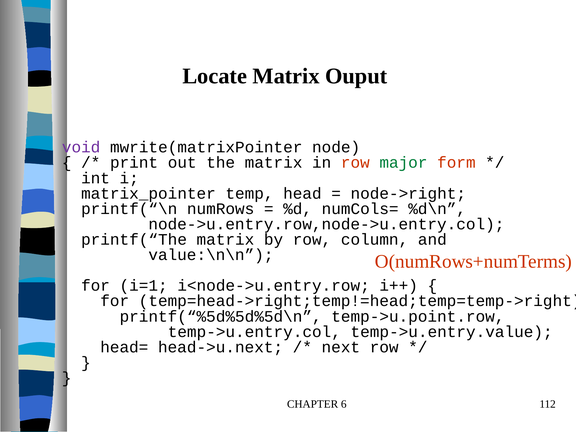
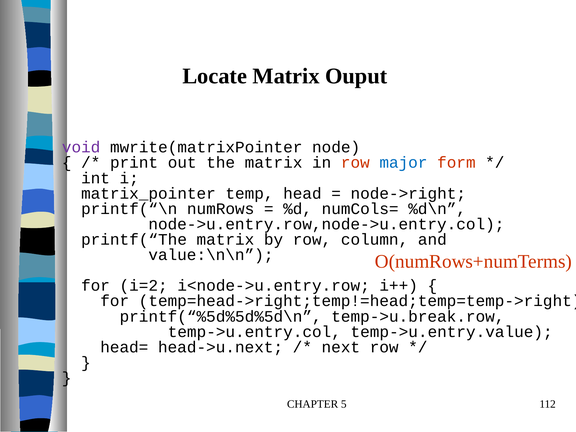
major colour: green -> blue
i=1: i=1 -> i=2
temp->u.point.row: temp->u.point.row -> temp->u.break.row
6: 6 -> 5
